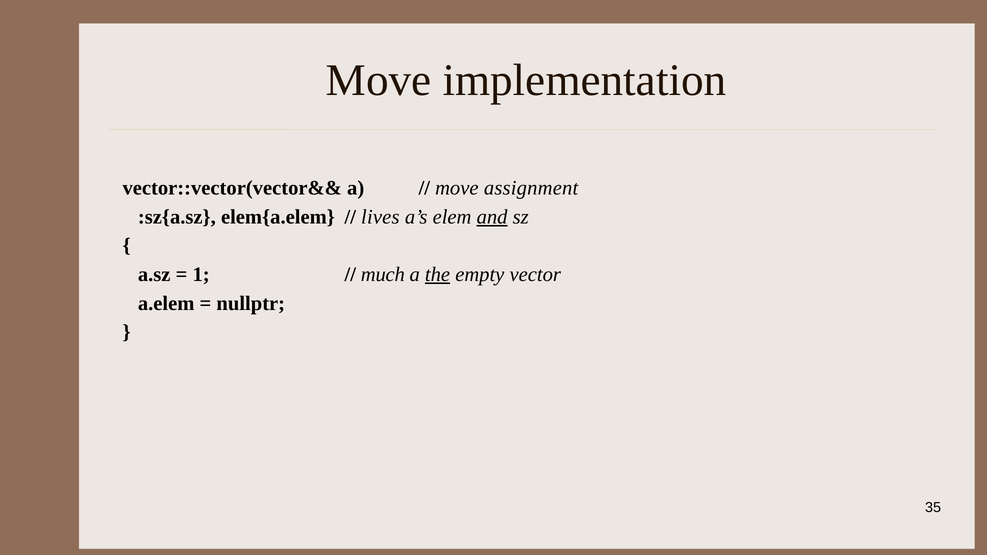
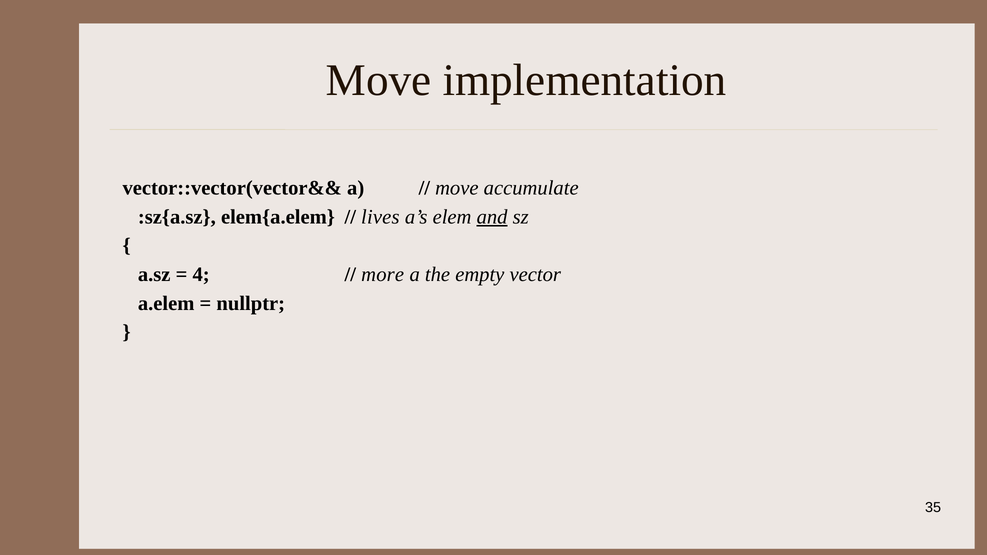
assignment: assignment -> accumulate
1: 1 -> 4
much: much -> more
the underline: present -> none
